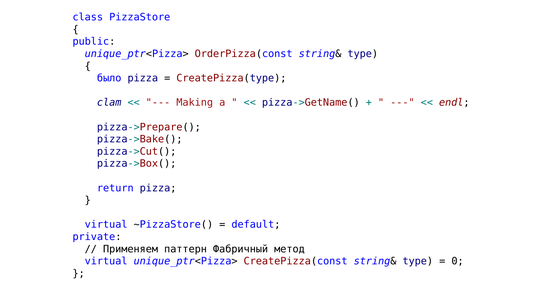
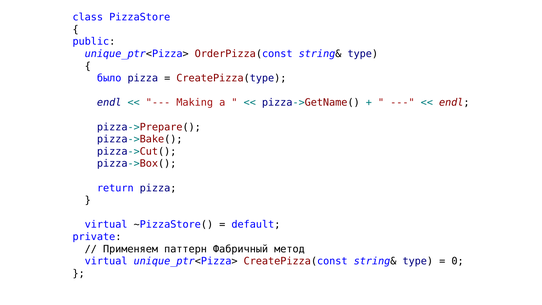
clam at (109, 103): clam -> endl
